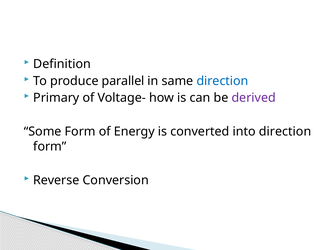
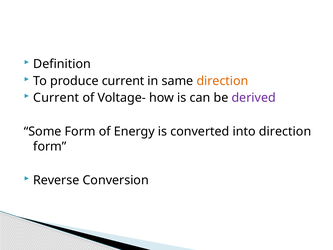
produce parallel: parallel -> current
direction at (222, 81) colour: blue -> orange
Primary at (56, 98): Primary -> Current
